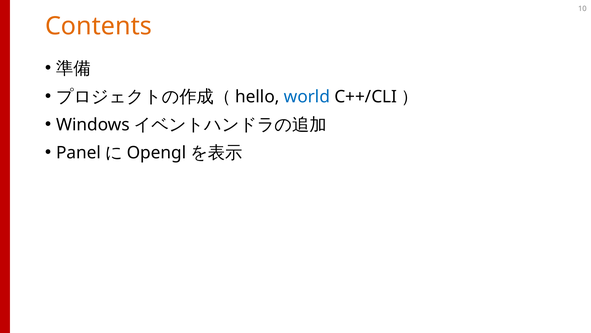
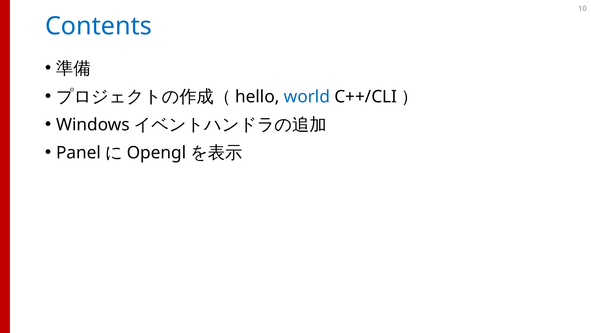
Contents colour: orange -> blue
